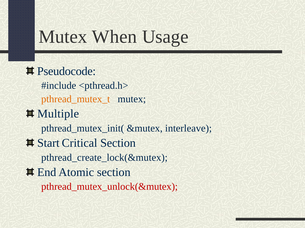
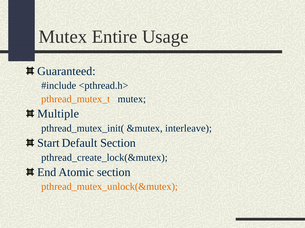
When: When -> Entire
Pseudocode: Pseudocode -> Guaranteed
Critical: Critical -> Default
pthread_mutex_unlock(&mutex colour: red -> orange
